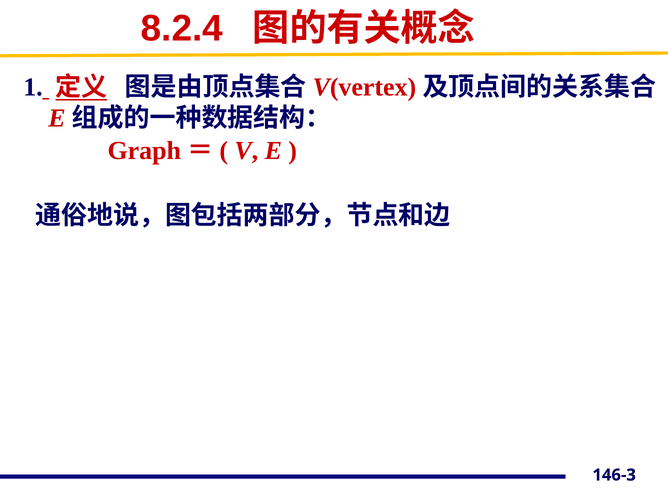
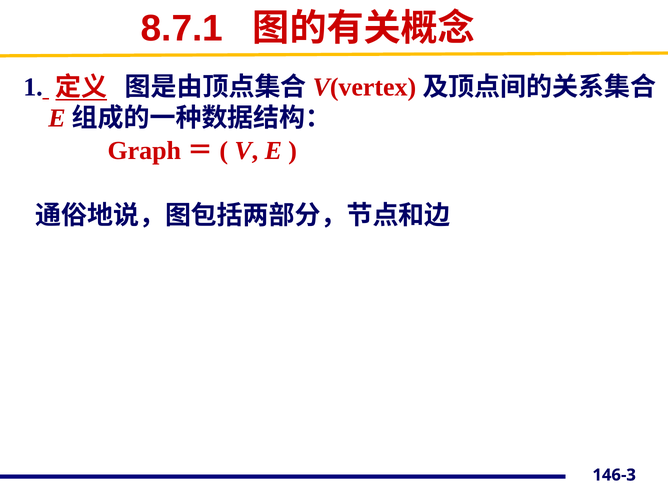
8.2.4: 8.2.4 -> 8.7.1
